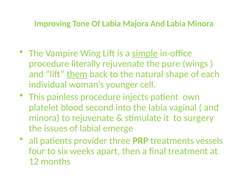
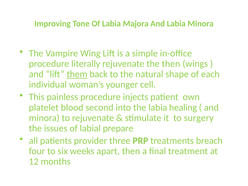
simple underline: present -> none
the pure: pure -> then
vaginal: vaginal -> healing
emerge: emerge -> prepare
vessels: vessels -> breach
